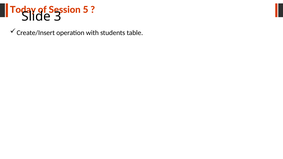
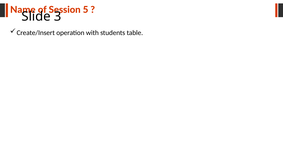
Today: Today -> Name
